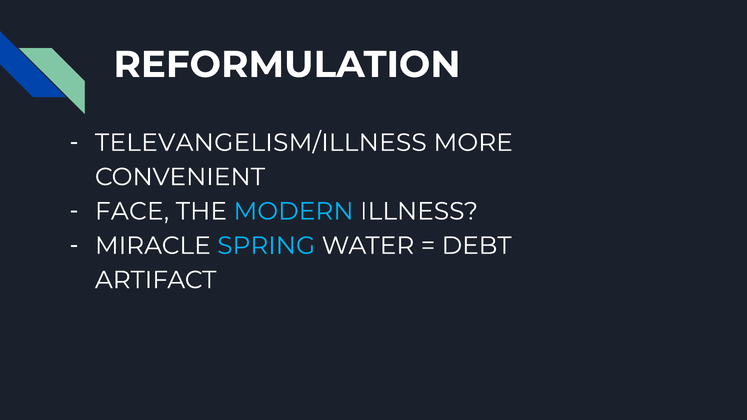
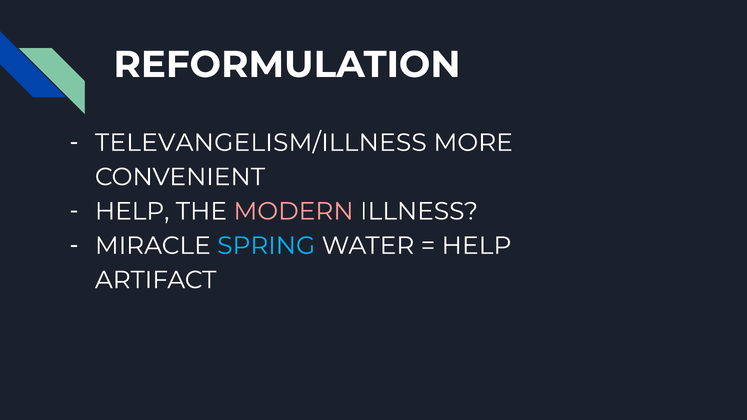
FACE at (132, 211): FACE -> HELP
MODERN colour: light blue -> pink
DEBT at (477, 246): DEBT -> HELP
